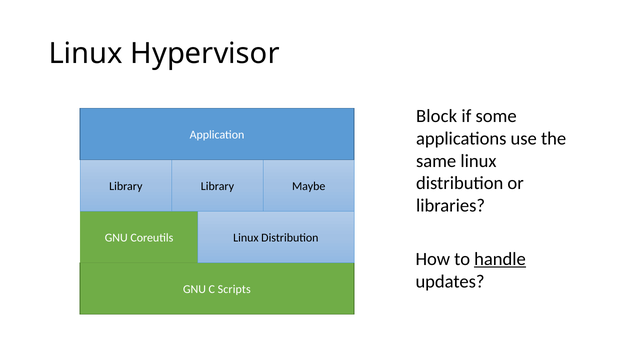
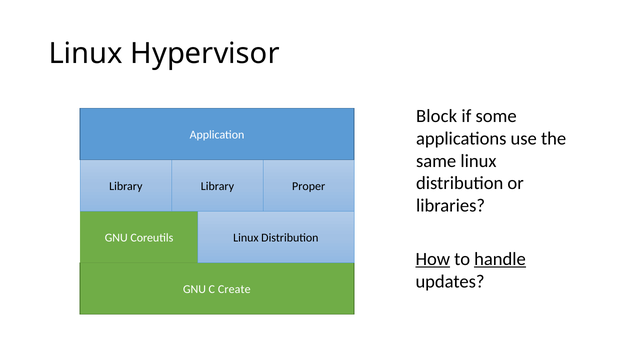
Maybe: Maybe -> Proper
How underline: none -> present
Scripts: Scripts -> Create
